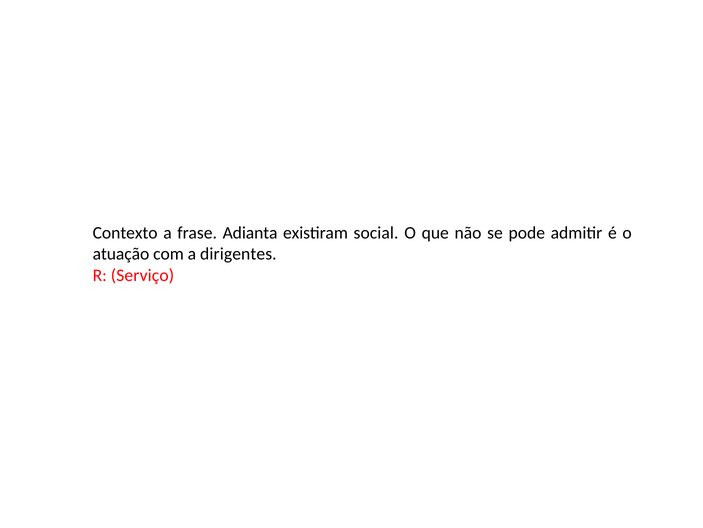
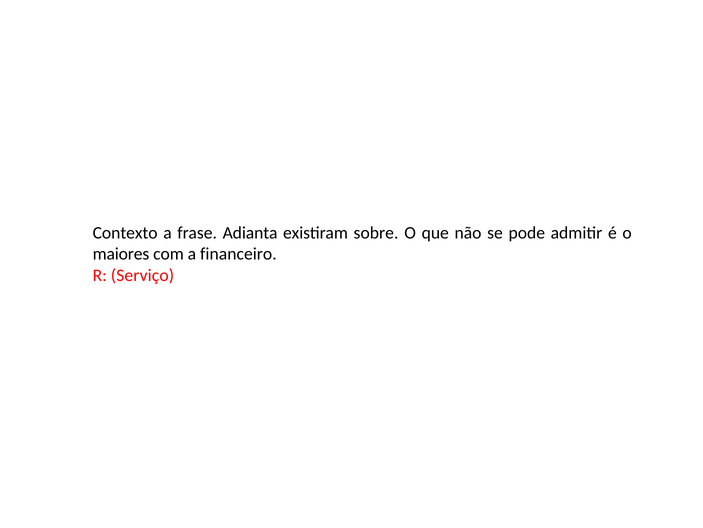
social: social -> sobre
atuação: atuação -> maiores
dirigentes: dirigentes -> financeiro
